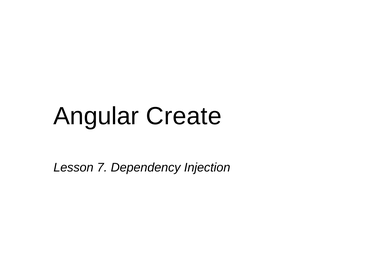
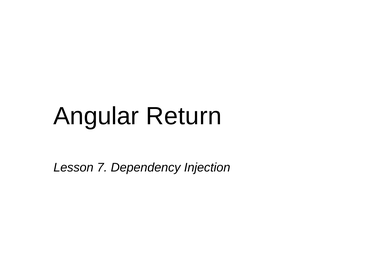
Create: Create -> Return
